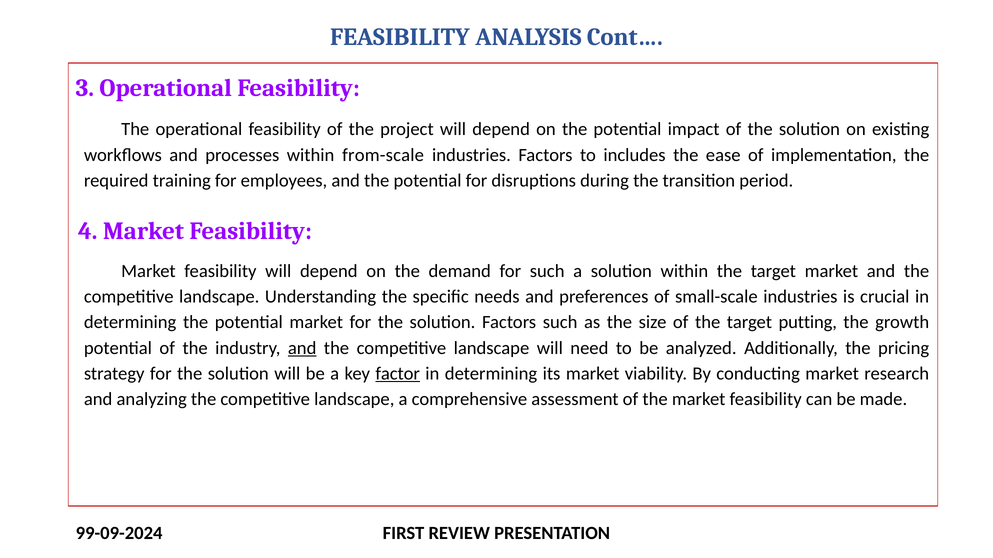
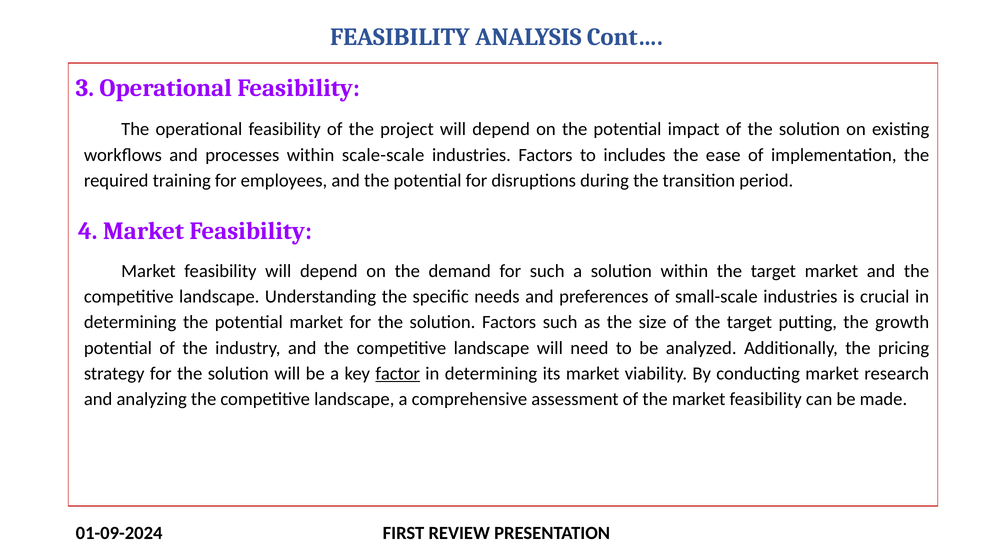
from-scale: from-scale -> scale-scale
and at (302, 348) underline: present -> none
99-09-2024: 99-09-2024 -> 01-09-2024
